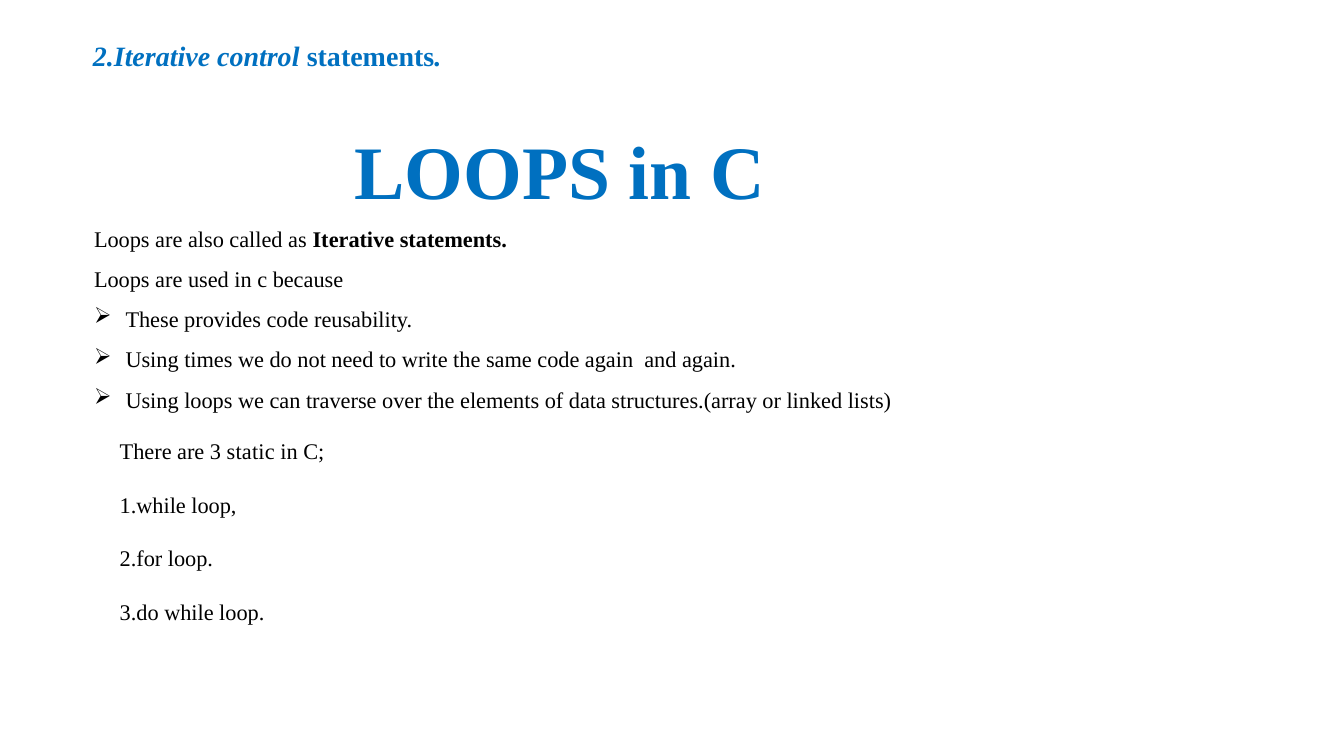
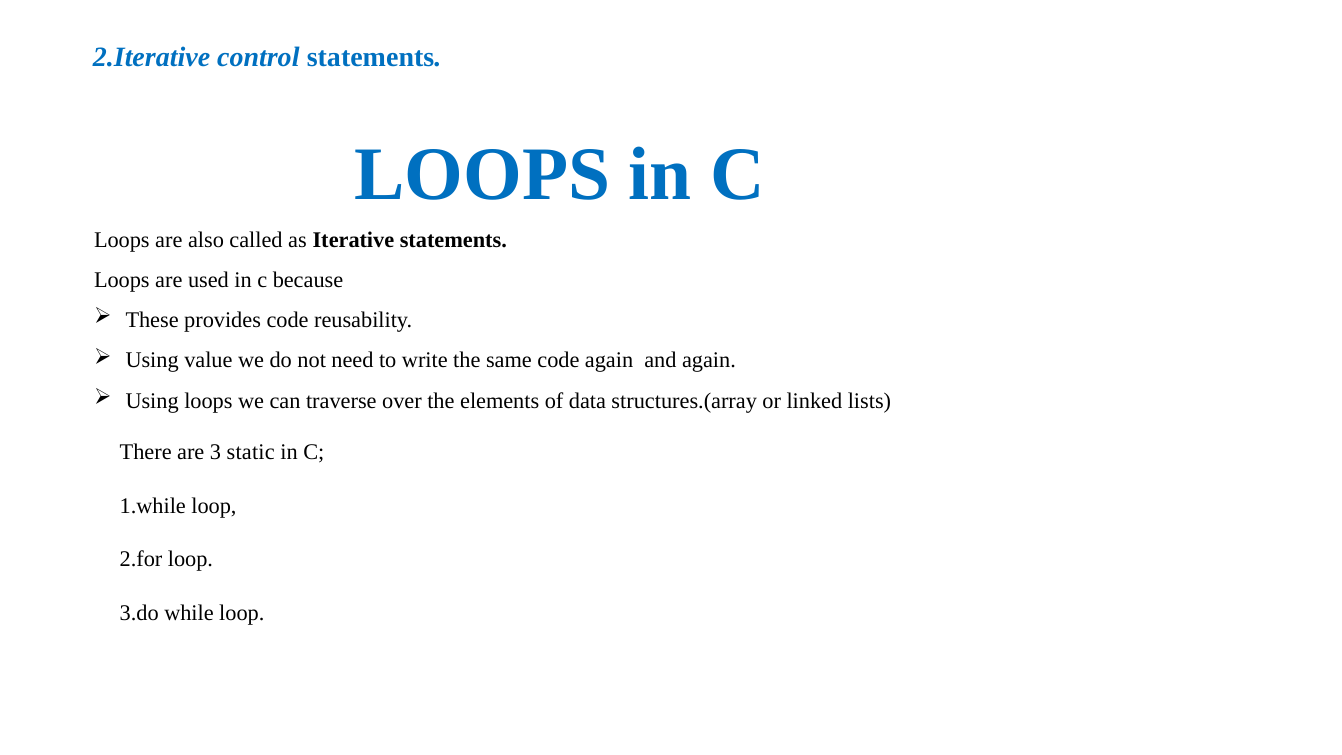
times: times -> value
